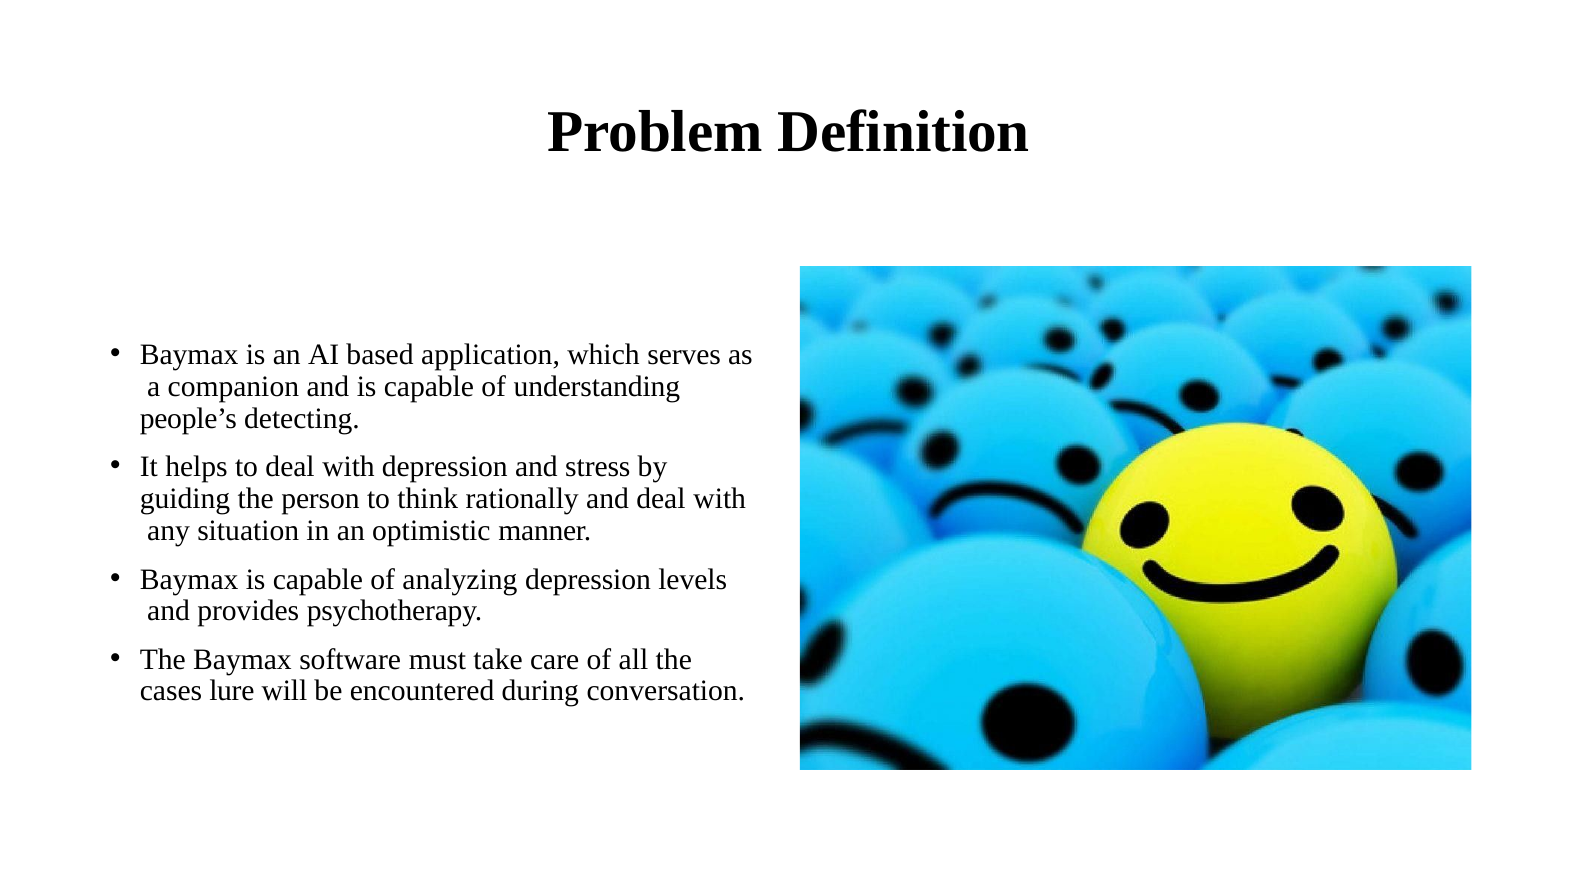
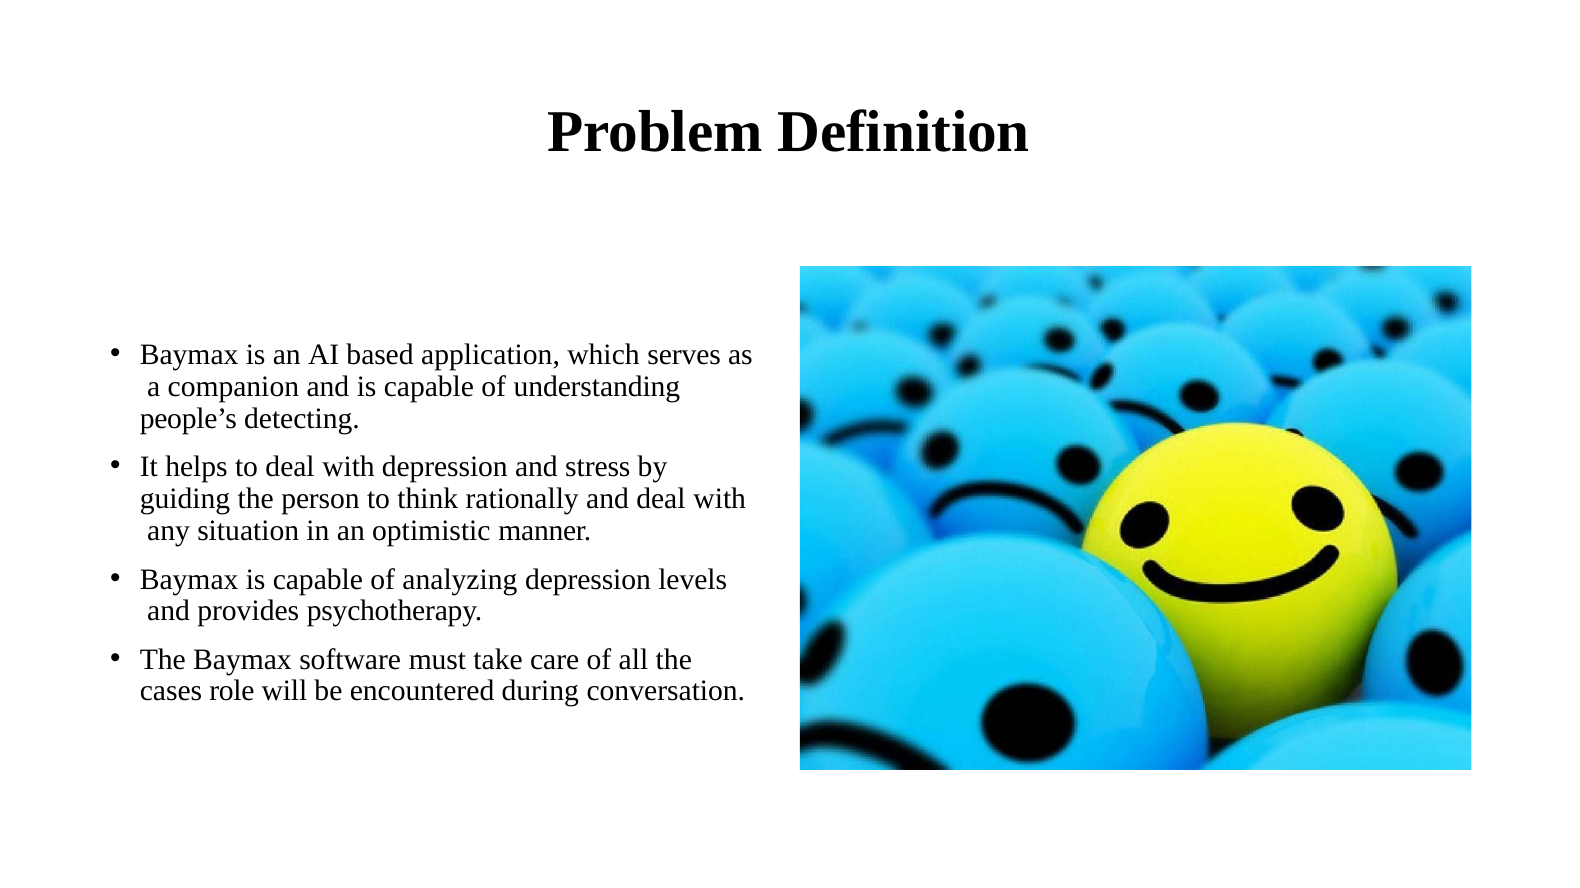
lure: lure -> role
